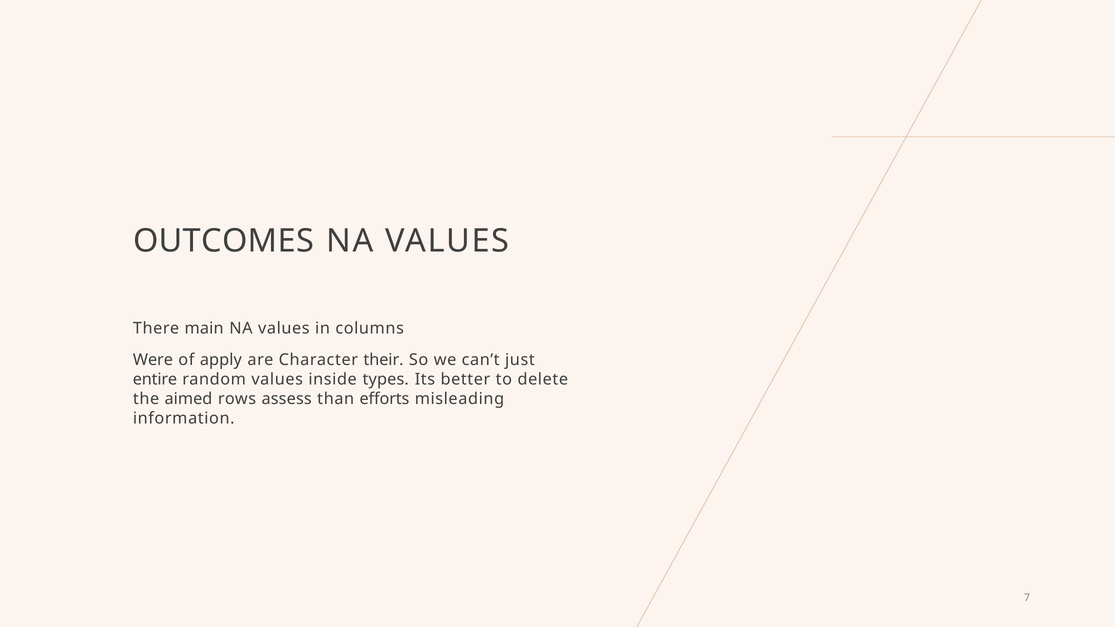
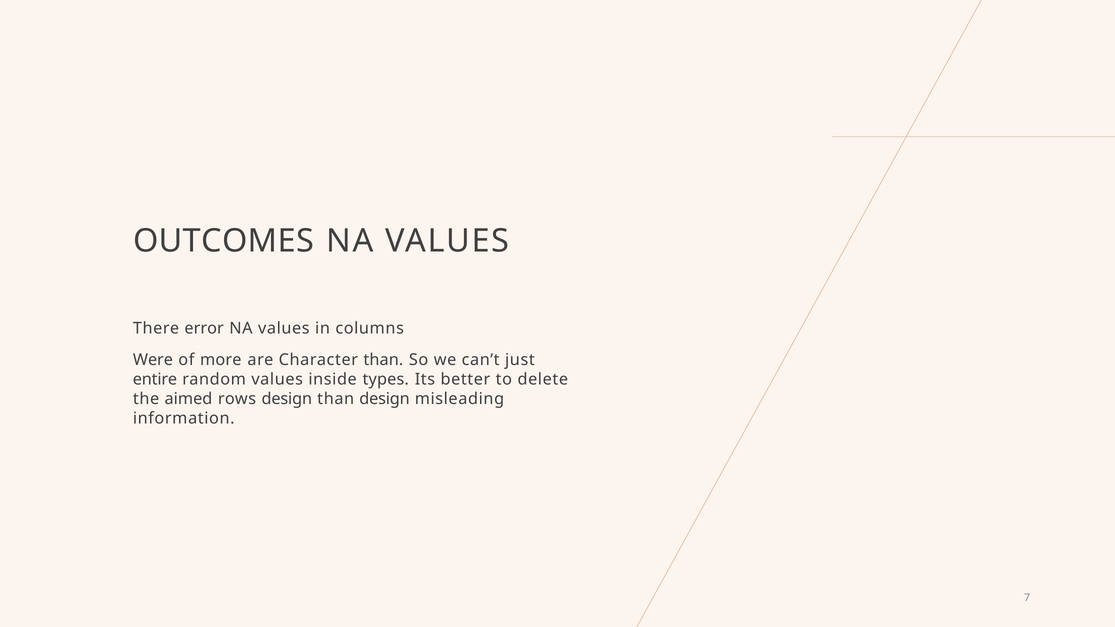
main: main -> error
apply: apply -> more
Character their: their -> than
rows assess: assess -> design
than efforts: efforts -> design
